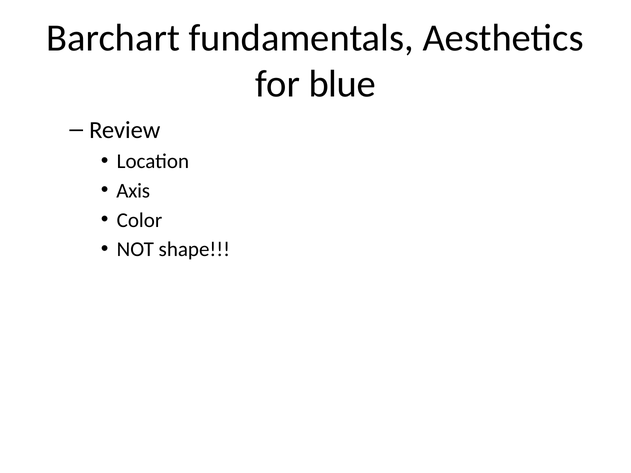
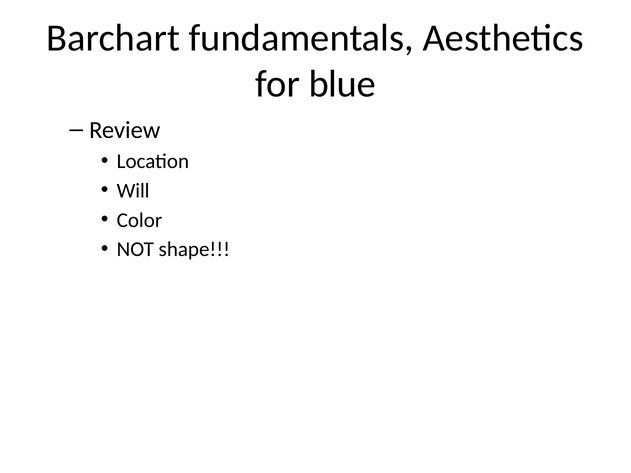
Axis: Axis -> Will
